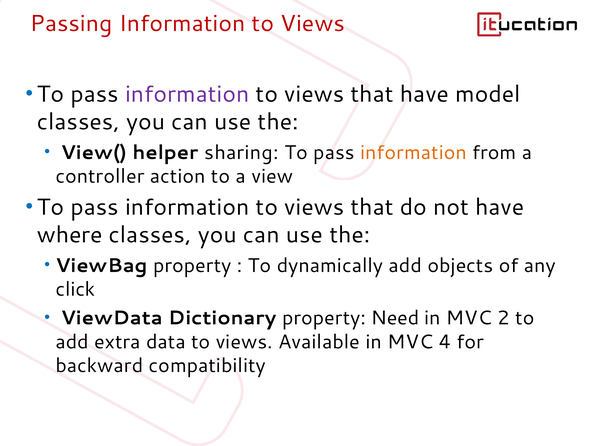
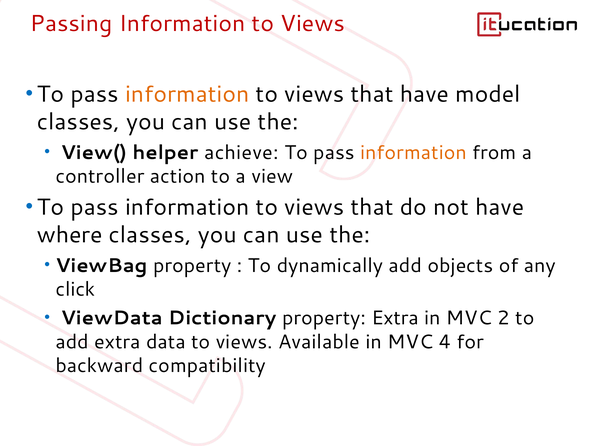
information at (187, 94) colour: purple -> orange
sharing: sharing -> achieve
property Need: Need -> Extra
